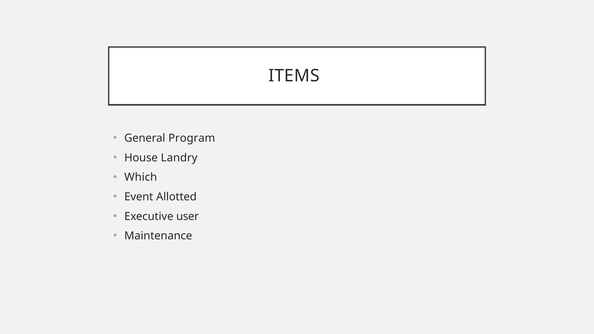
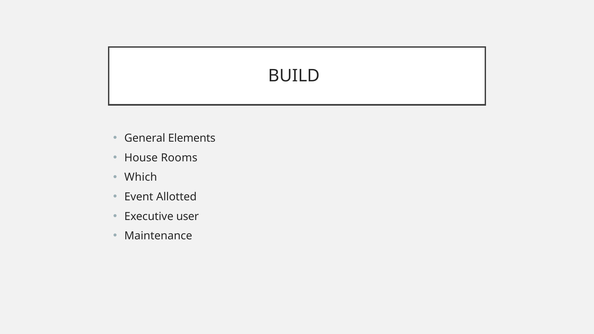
ITEMS: ITEMS -> BUILD
Program: Program -> Elements
Landry: Landry -> Rooms
